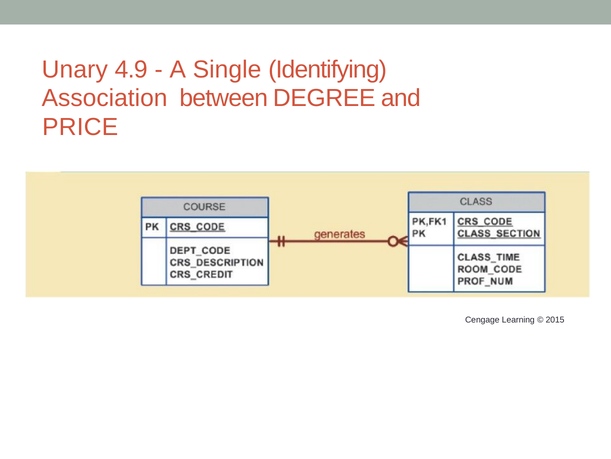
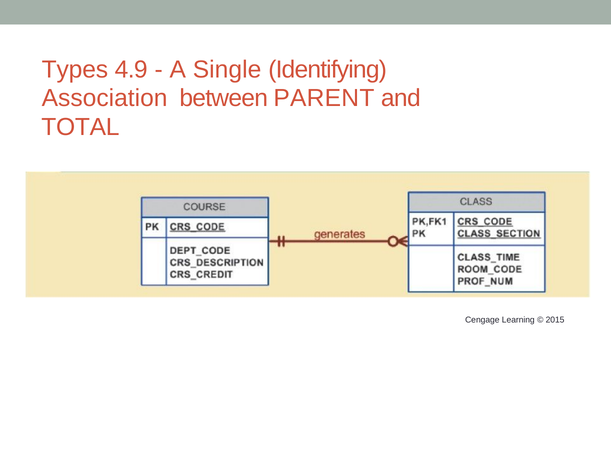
Unary: Unary -> Types
DEGREE: DEGREE -> PARENT
PRICE: PRICE -> TOTAL
